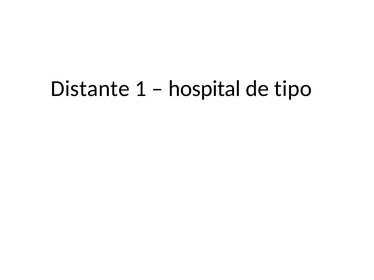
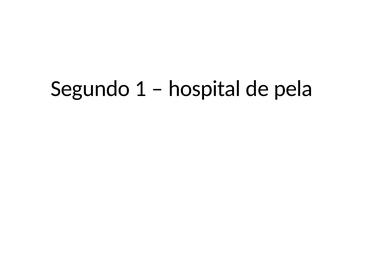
Distante: Distante -> Segundo
tipo: tipo -> pela
